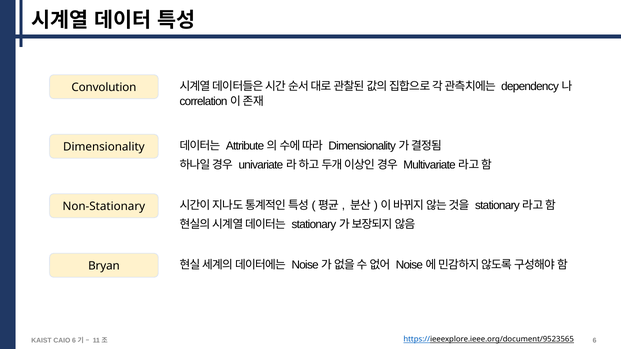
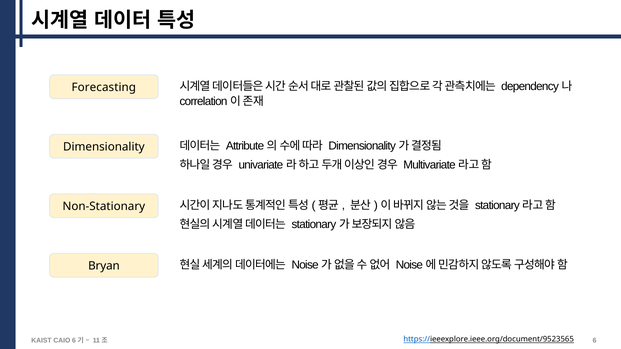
Convolution: Convolution -> Forecasting
